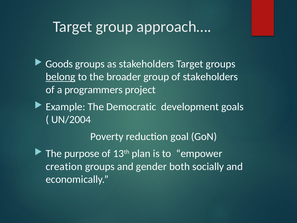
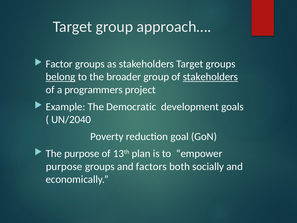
Goods: Goods -> Factor
stakeholders at (210, 77) underline: none -> present
UN/2004: UN/2004 -> UN/2040
creation at (64, 166): creation -> purpose
gender: gender -> factors
